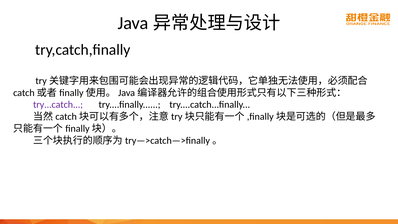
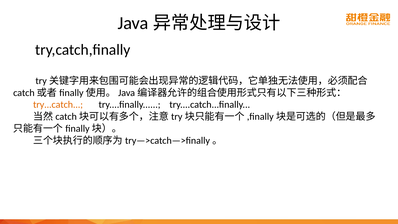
try...catch colour: purple -> orange
